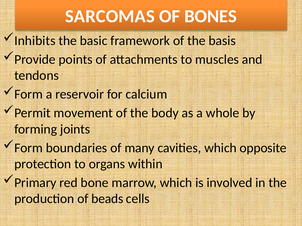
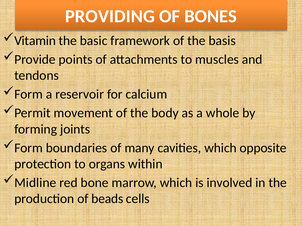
SARCOMAS: SARCOMAS -> PROVIDING
Inhibits: Inhibits -> Vitamin
Primary: Primary -> Midline
